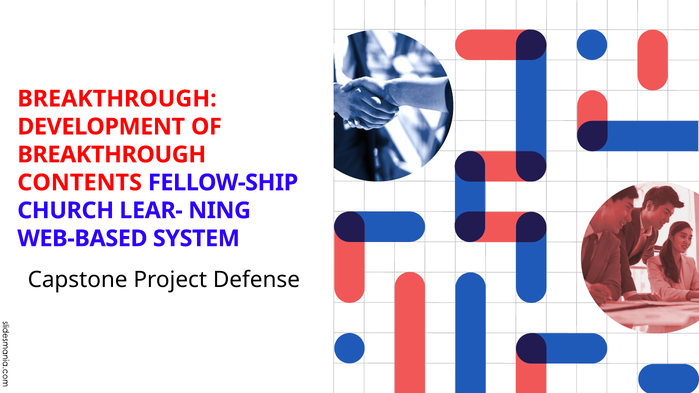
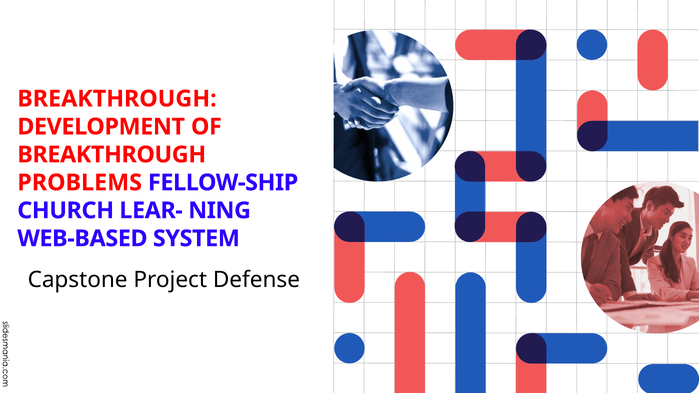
CONTENTS: CONTENTS -> PROBLEMS
